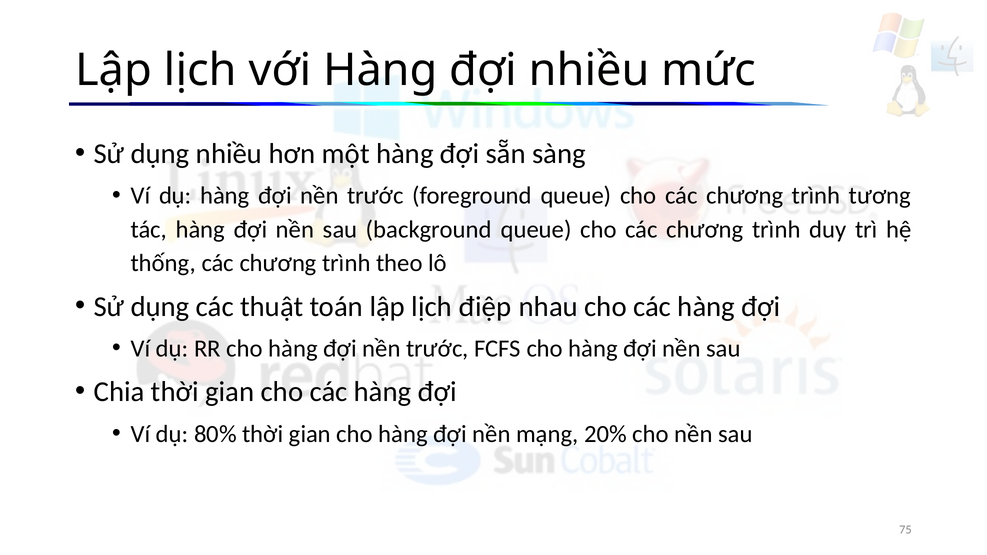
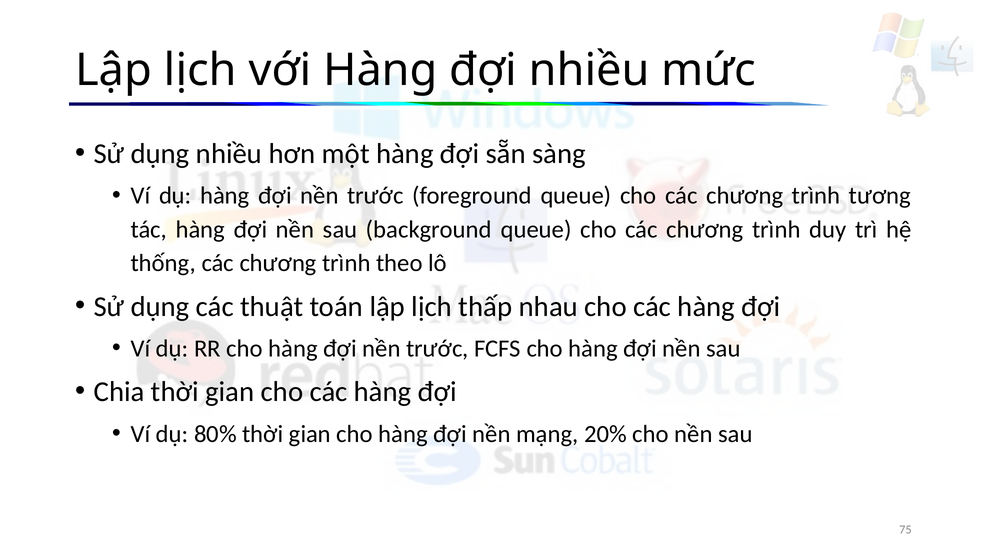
điệp: điệp -> thấp
